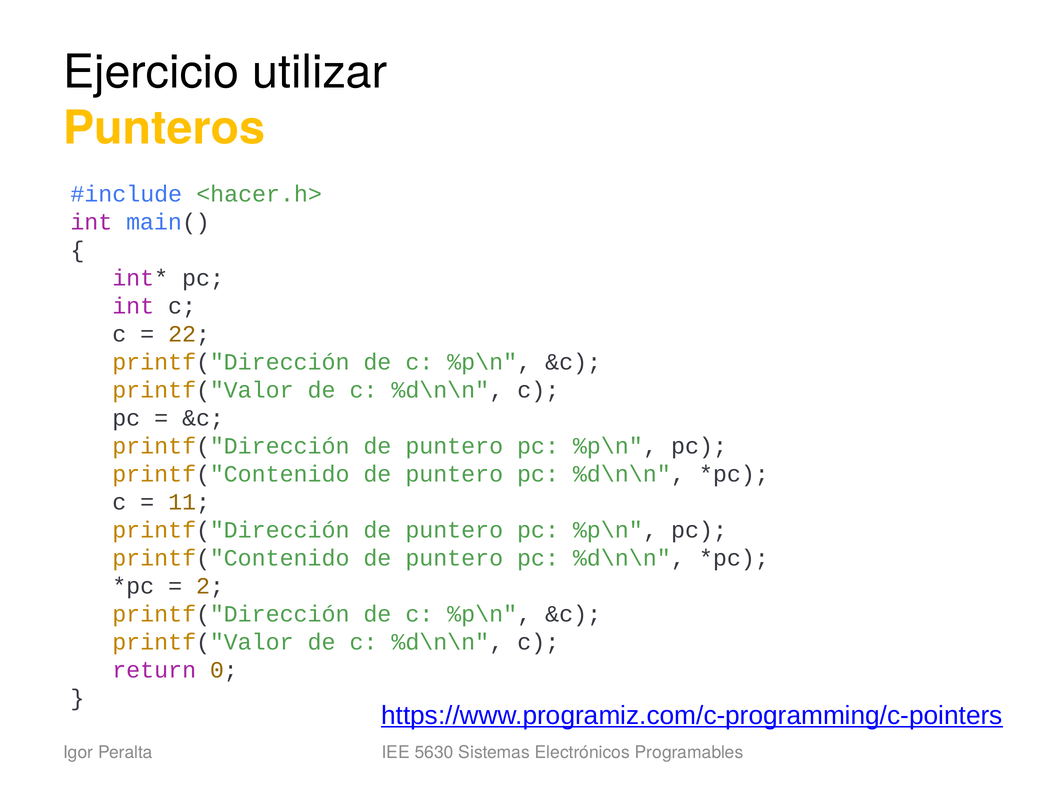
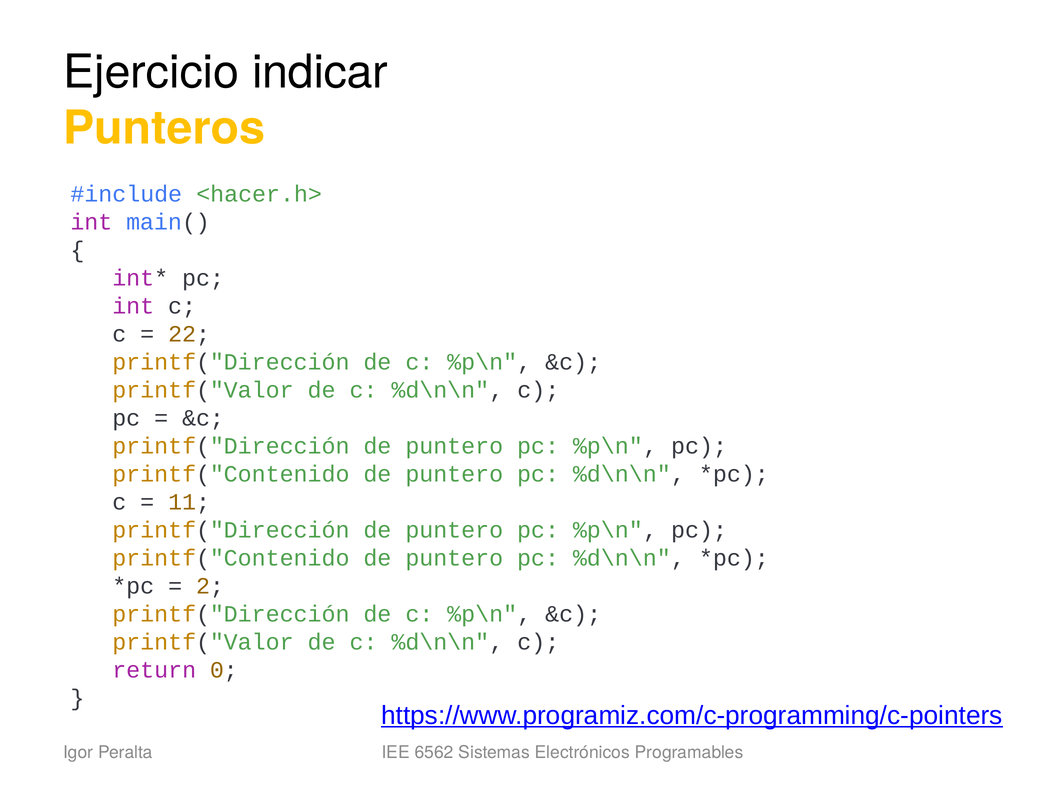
utilizar: utilizar -> indicar
5630: 5630 -> 6562
